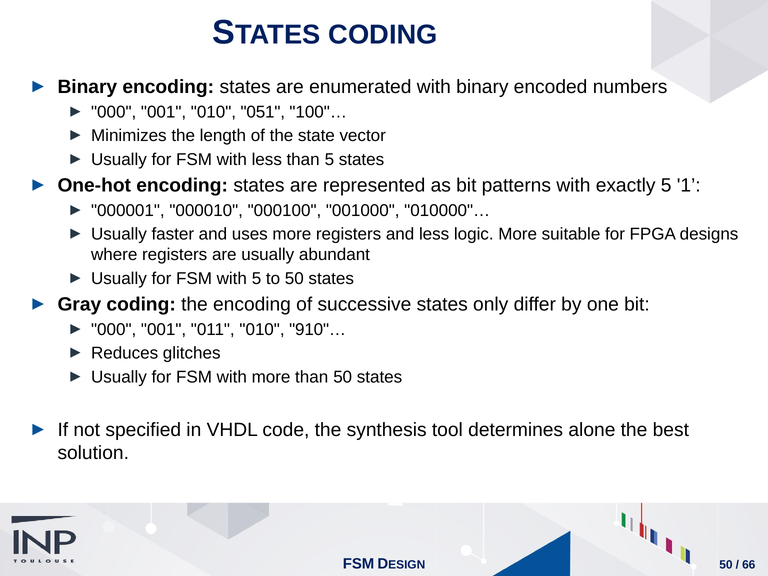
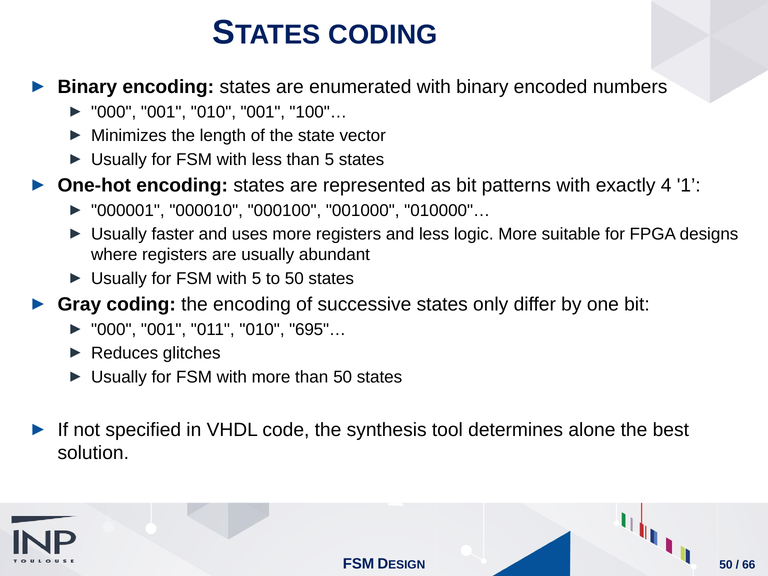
010 051: 051 -> 001
exactly 5: 5 -> 4
910"…: 910"… -> 695"…
